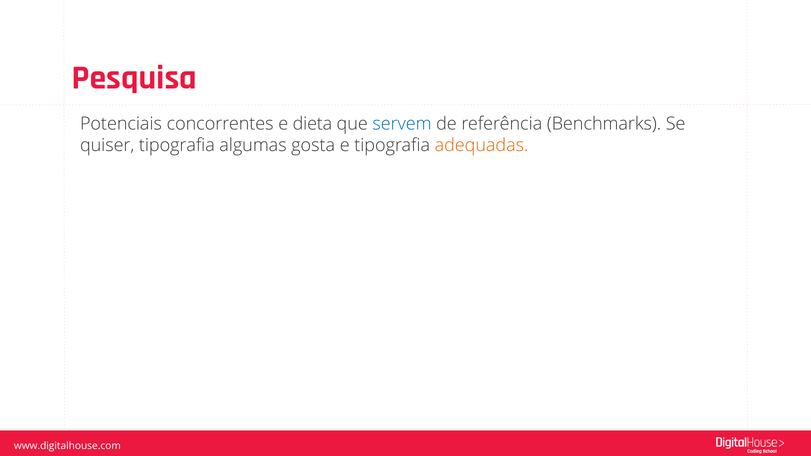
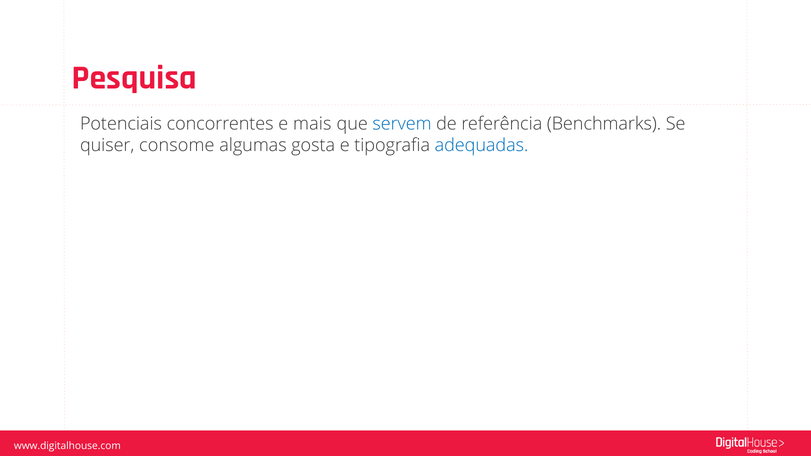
dieta: dieta -> mais
quiser tipografia: tipografia -> consome
adequadas colour: orange -> blue
